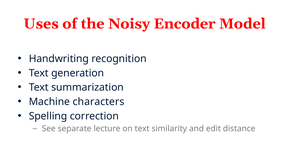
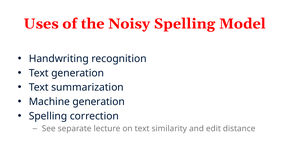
Noisy Encoder: Encoder -> Spelling
Machine characters: characters -> generation
